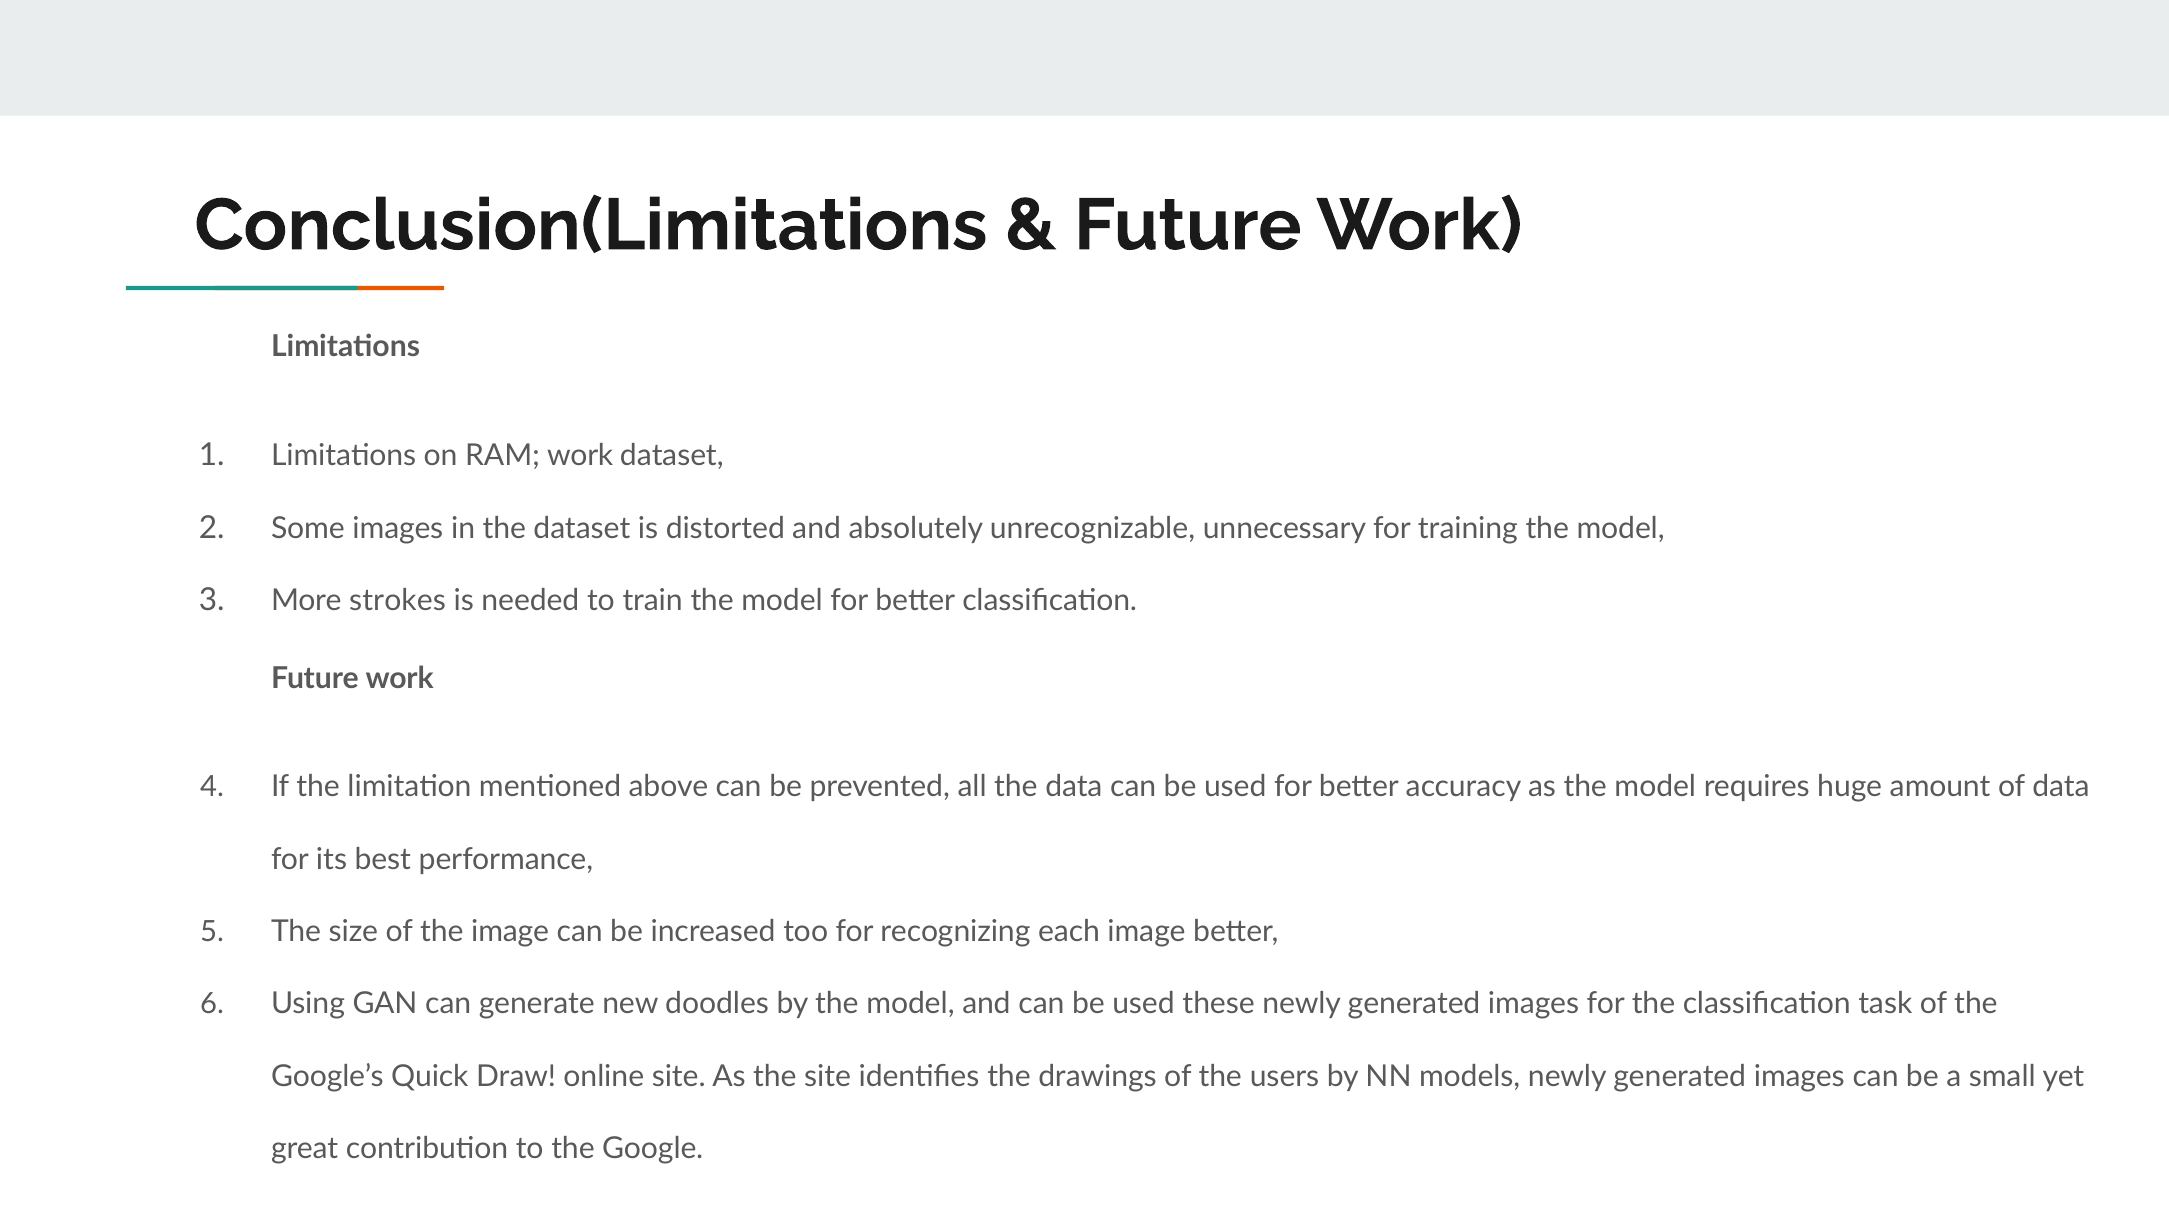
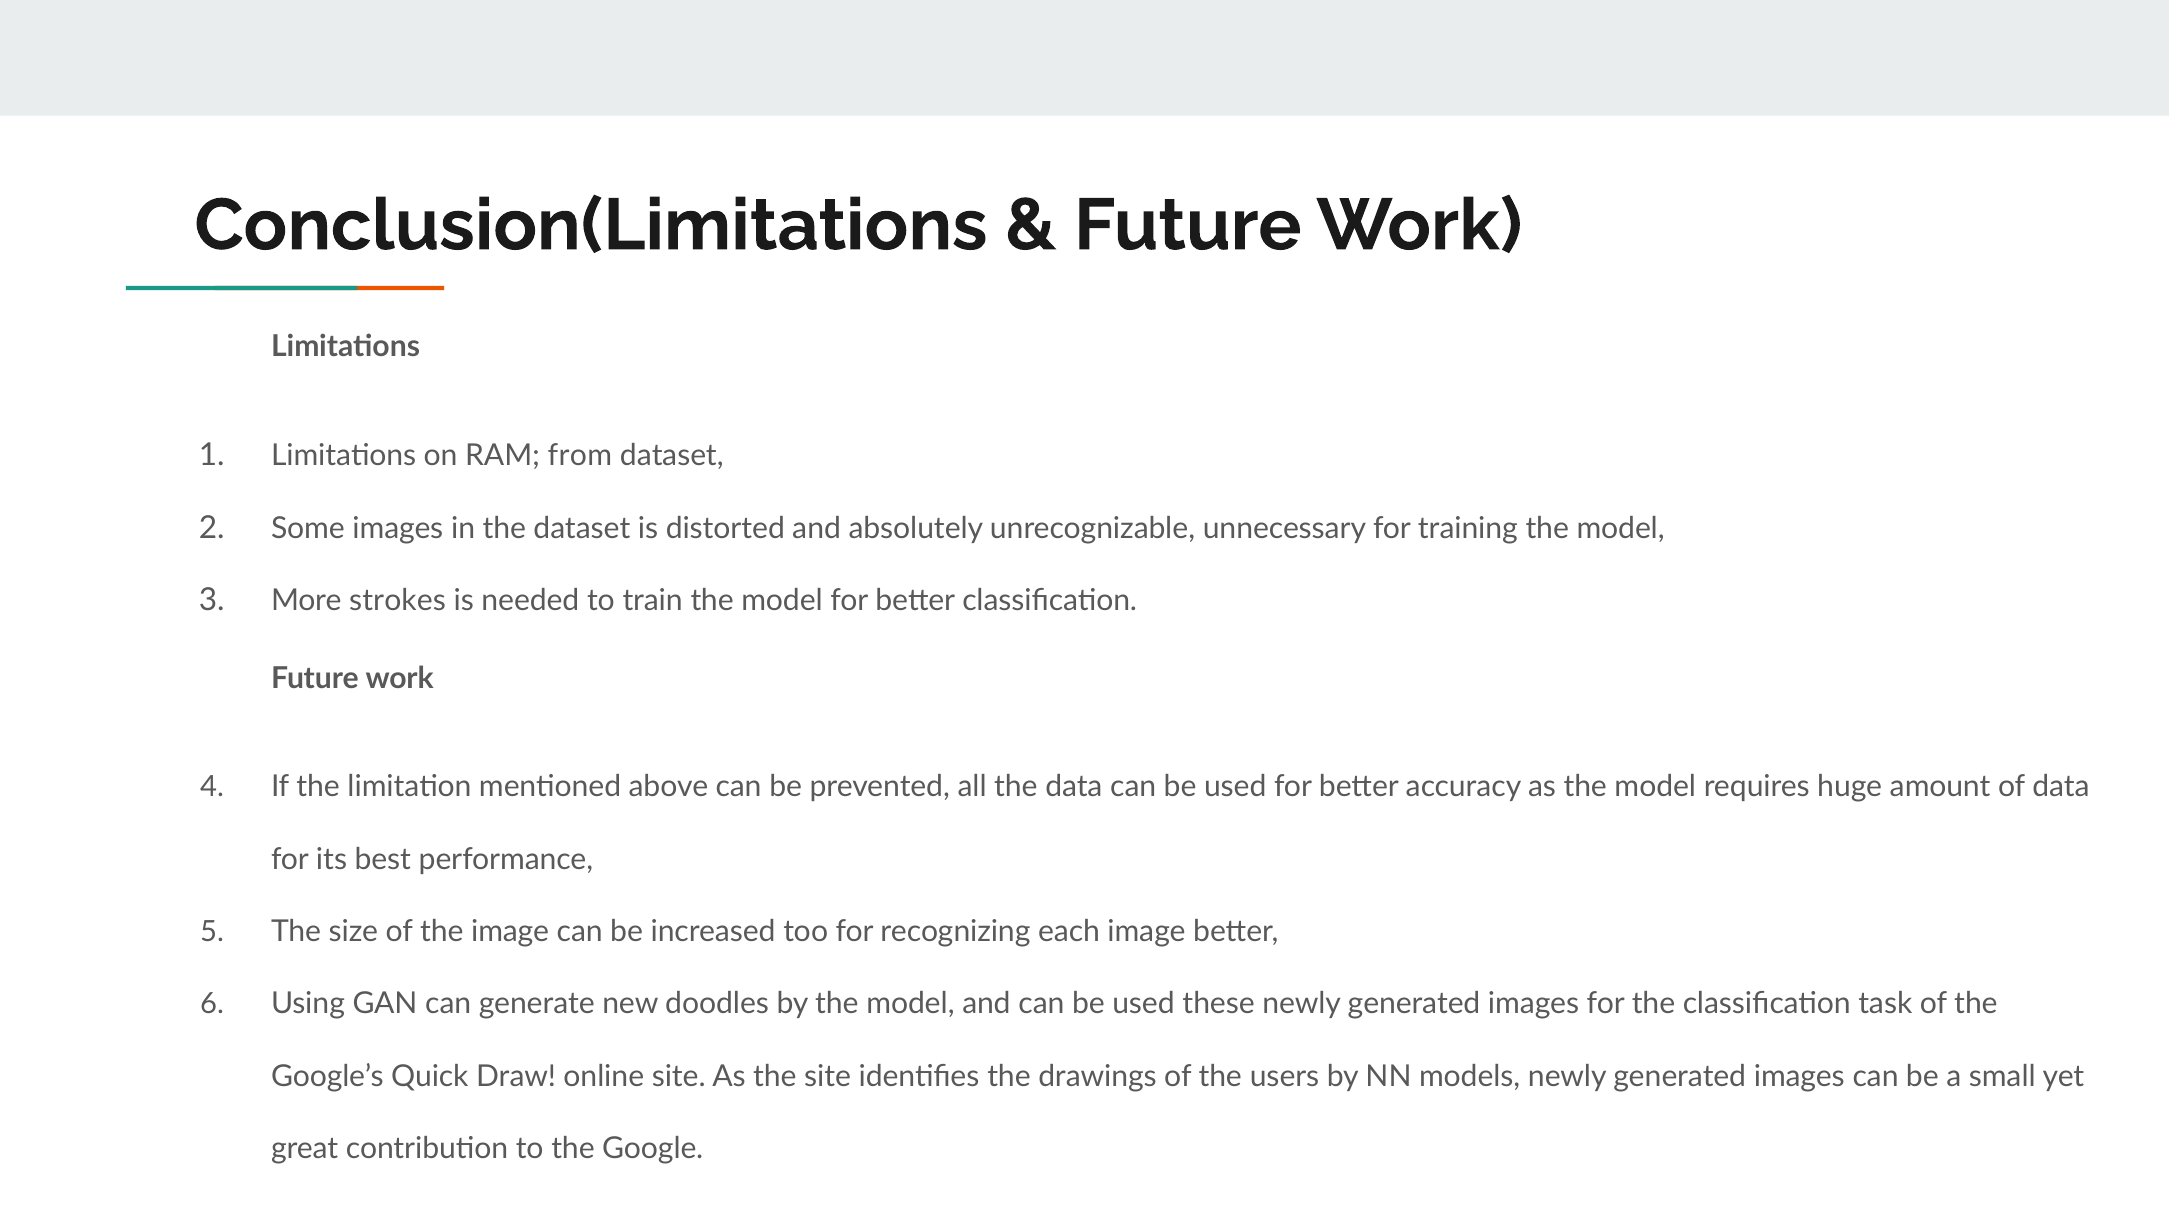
RAM work: work -> from
